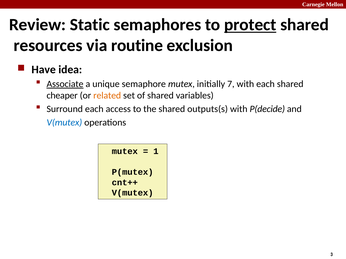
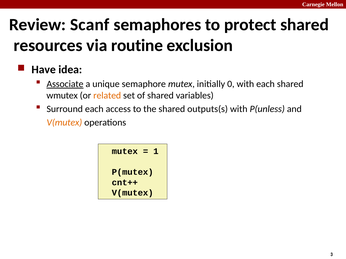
Static: Static -> Scanf
protect underline: present -> none
7: 7 -> 0
cheaper: cheaper -> wmutex
P(decide: P(decide -> P(unless
V(mutex at (64, 123) colour: blue -> orange
